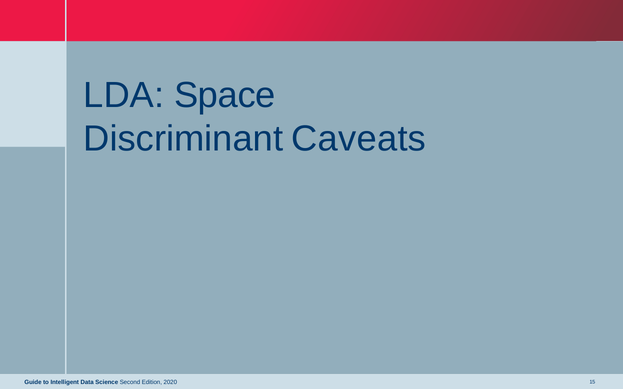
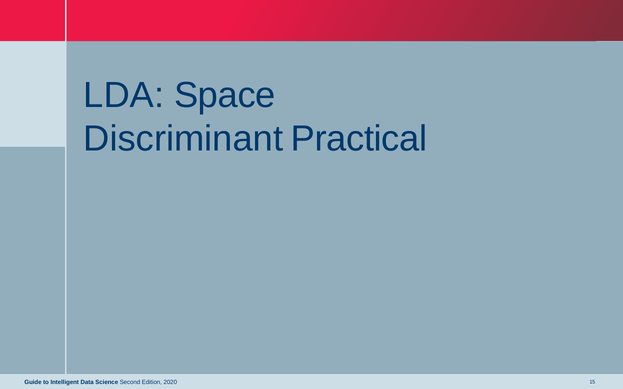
Caveats: Caveats -> Practical
